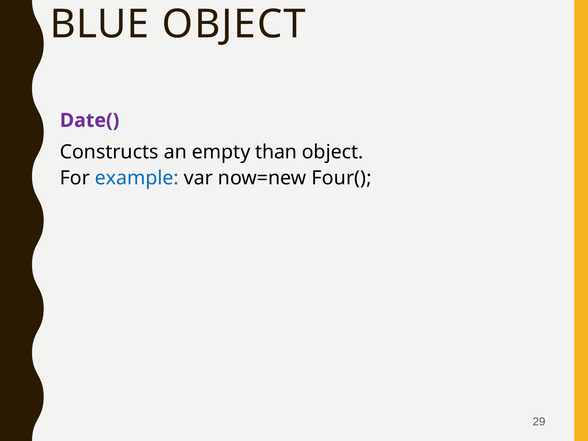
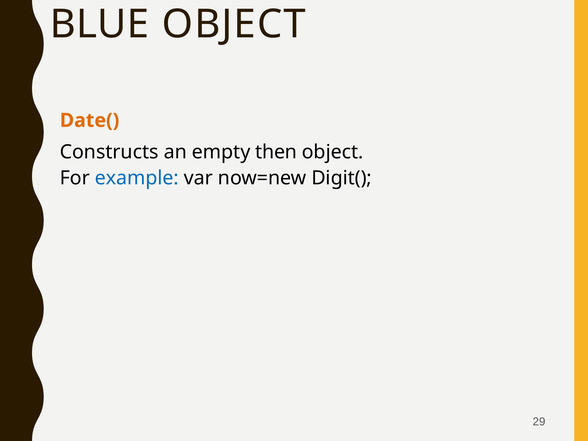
Date( colour: purple -> orange
than: than -> then
Four(: Four( -> Digit(
